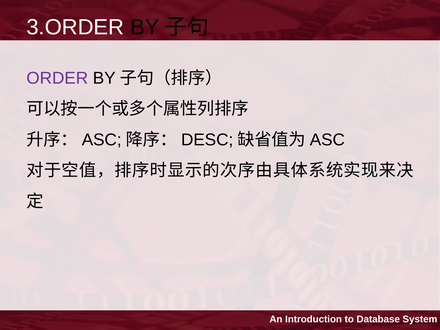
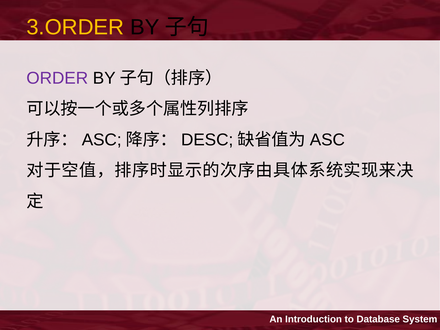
3.ORDER colour: white -> yellow
